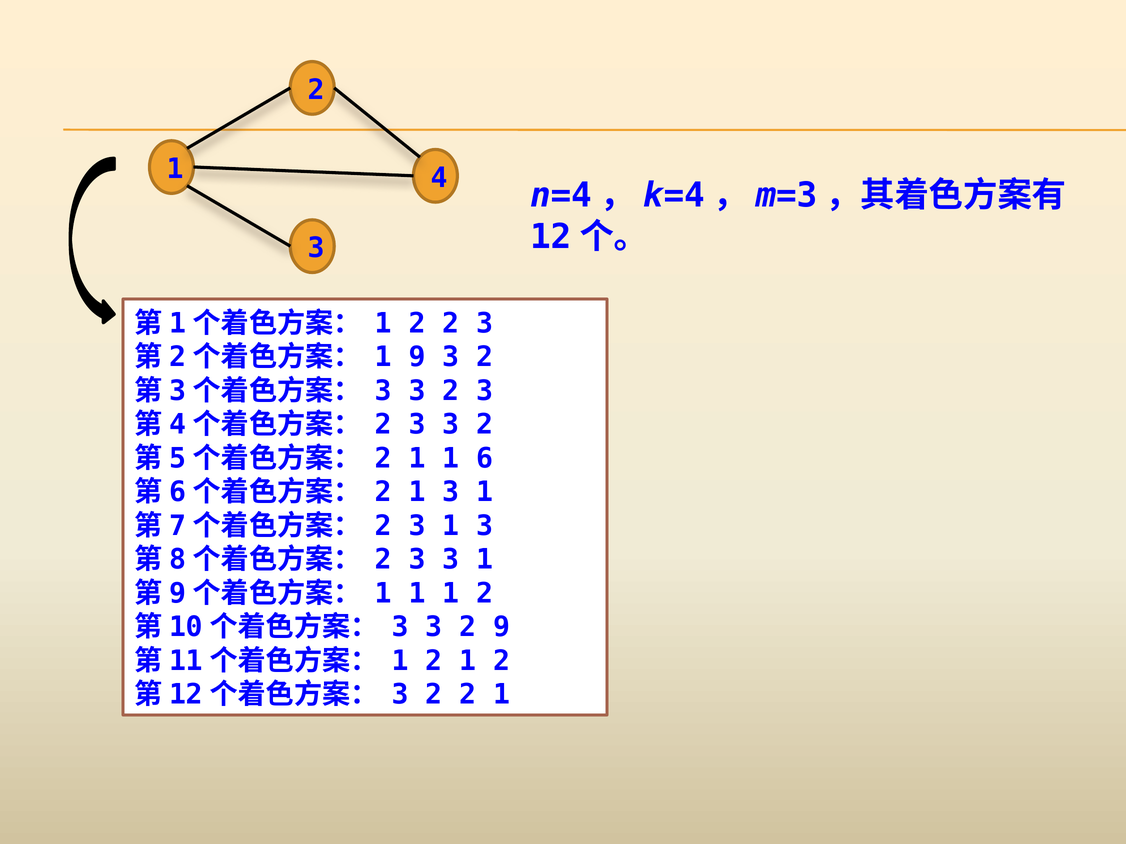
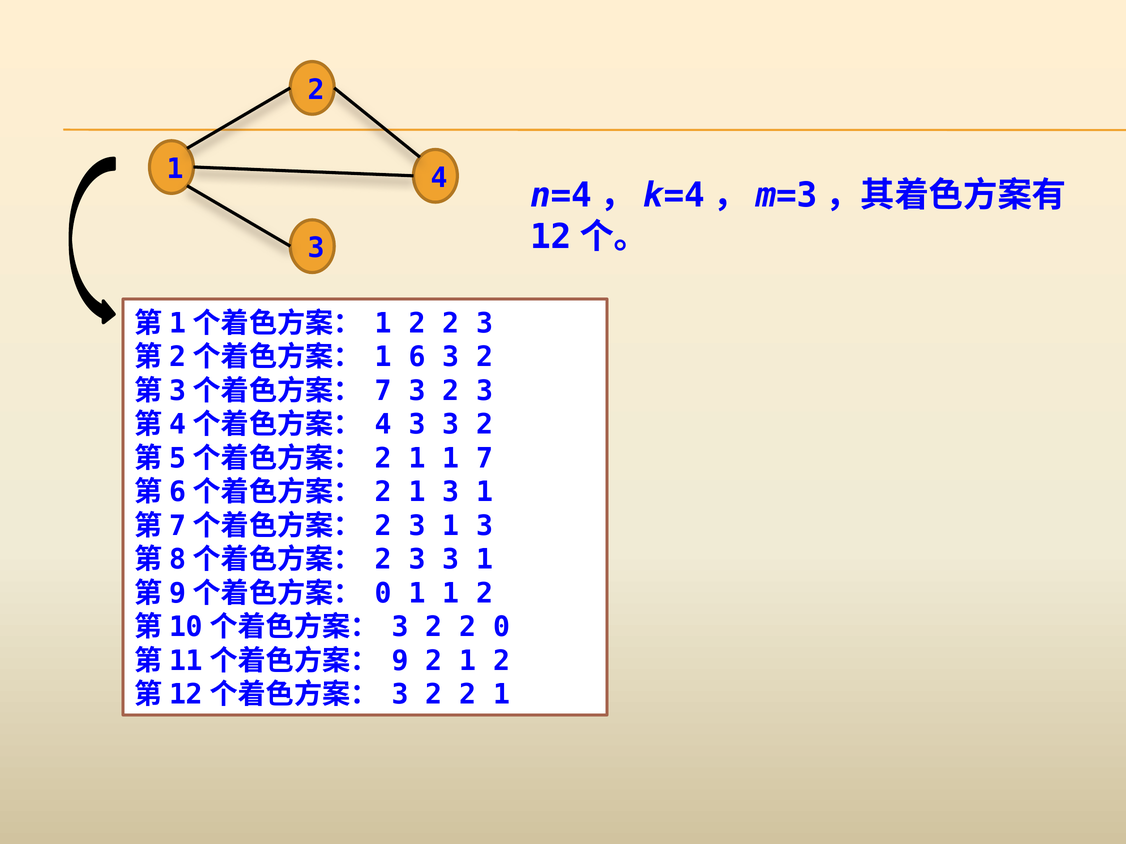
1 9: 9 -> 6
3 at (383, 391): 3 -> 7
2 at (383, 425): 2 -> 4
1 6: 6 -> 7
1 at (383, 594): 1 -> 0
3 at (434, 628): 3 -> 2
2 9: 9 -> 0
1 at (400, 661): 1 -> 9
